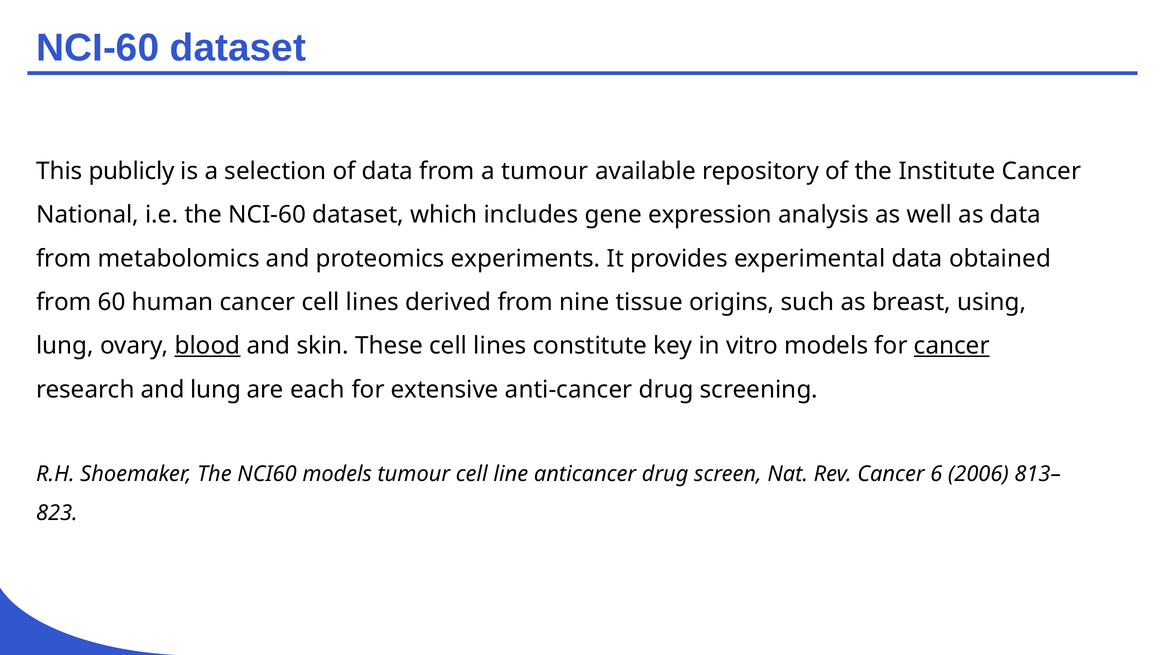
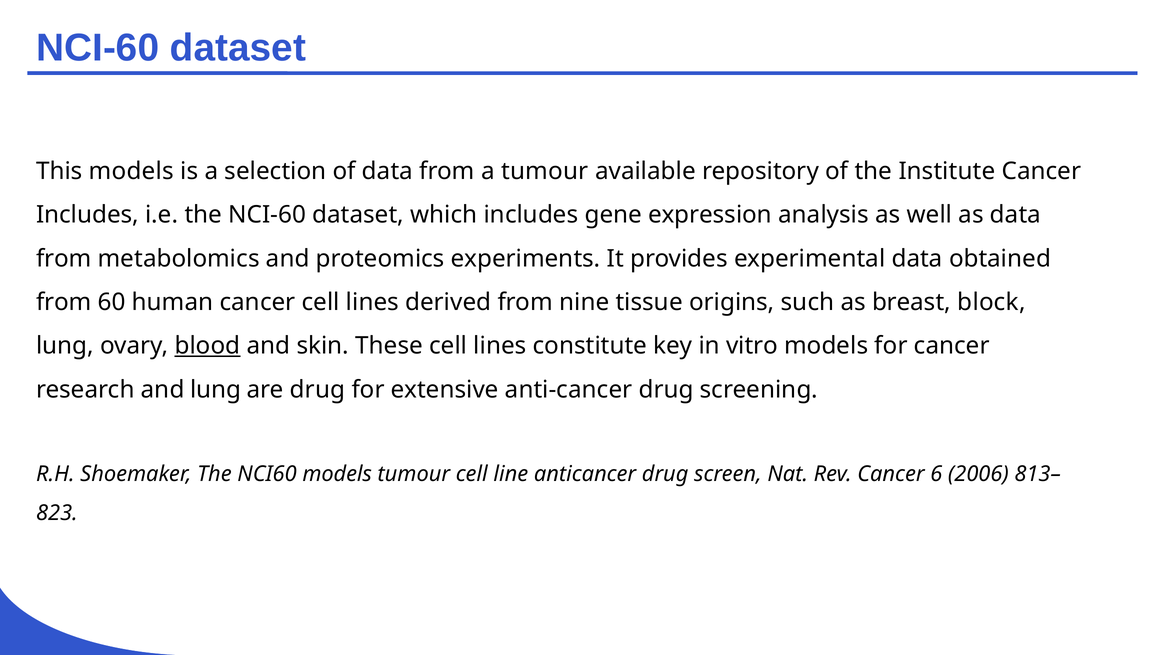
This publicly: publicly -> models
National at (88, 215): National -> Includes
using: using -> block
cancer at (952, 346) underline: present -> none
are each: each -> drug
